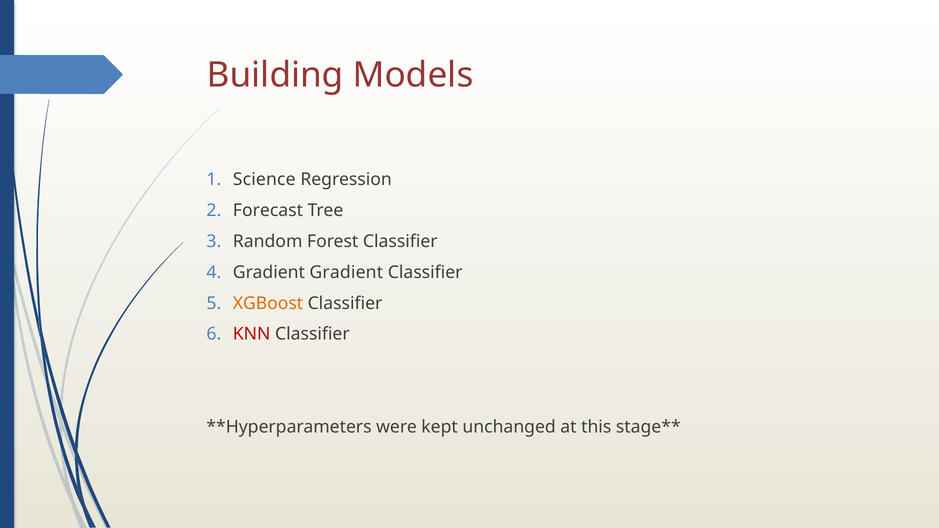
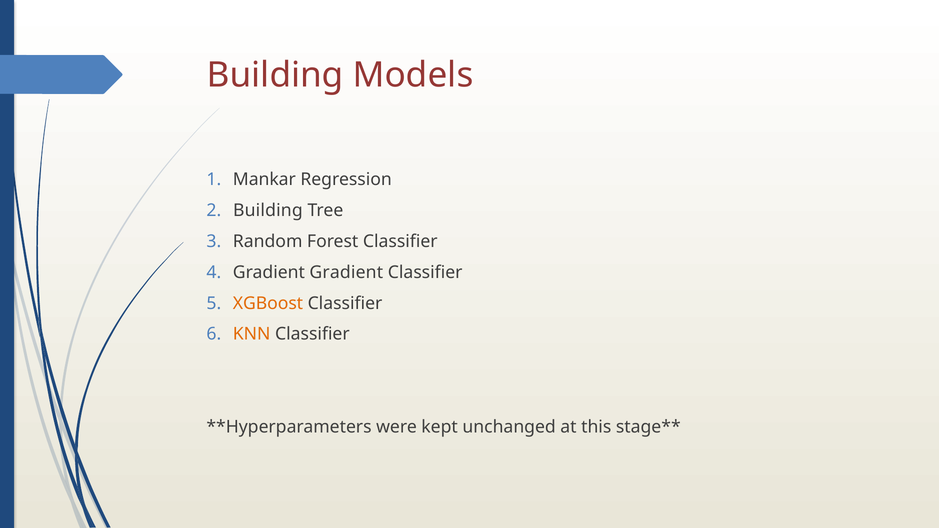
Science: Science -> Mankar
Forecast at (268, 211): Forecast -> Building
KNN colour: red -> orange
